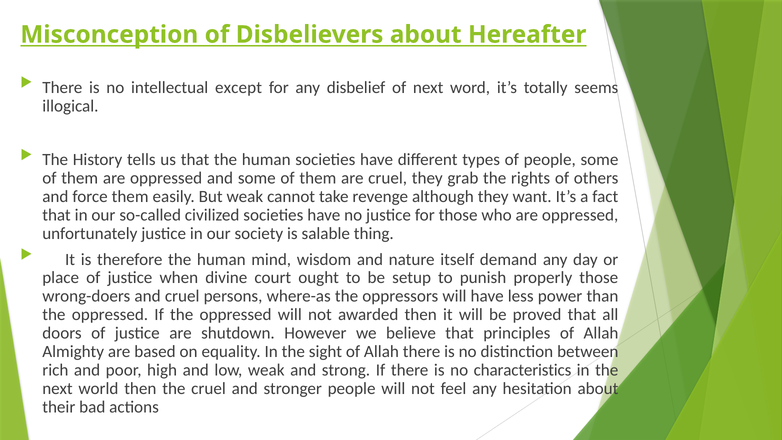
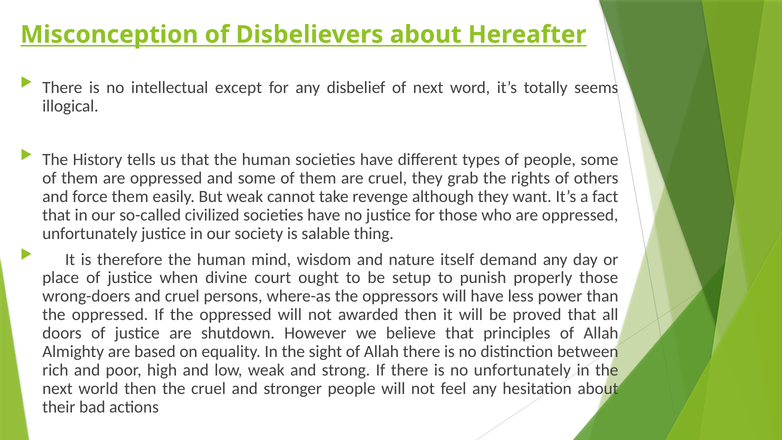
no characteristics: characteristics -> unfortunately
